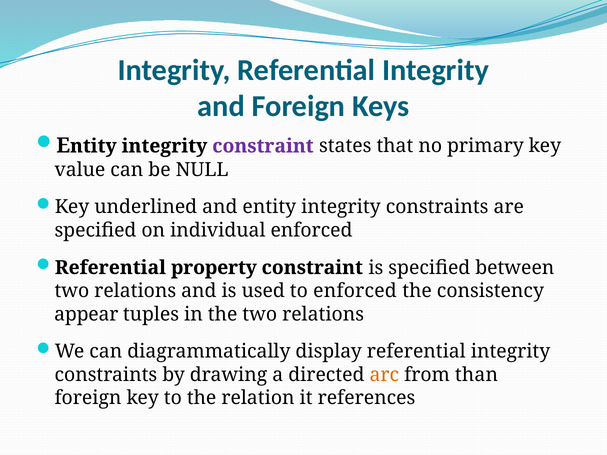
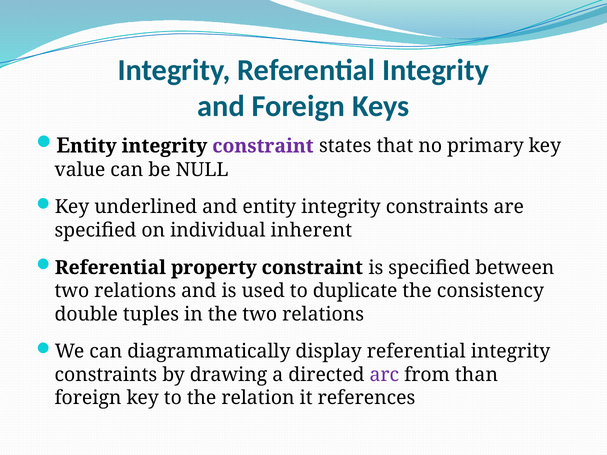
individual enforced: enforced -> inherent
to enforced: enforced -> duplicate
appear: appear -> double
arc colour: orange -> purple
